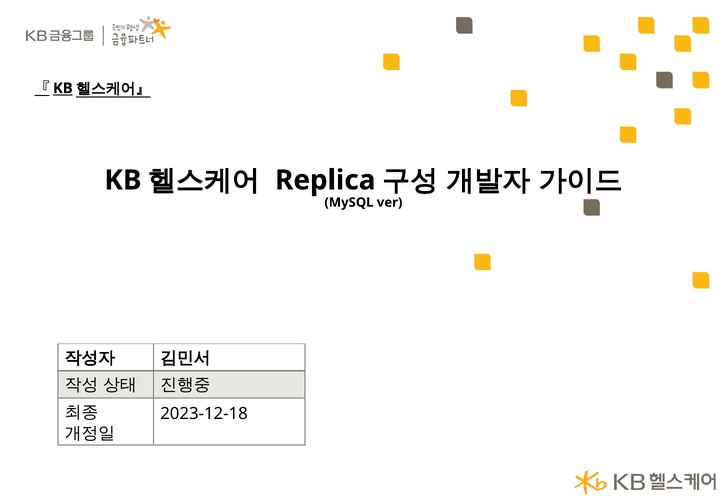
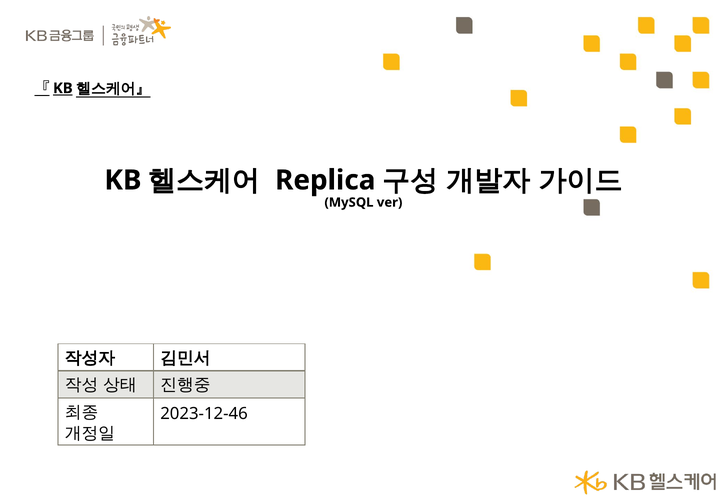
2023-12-18: 2023-12-18 -> 2023-12-46
